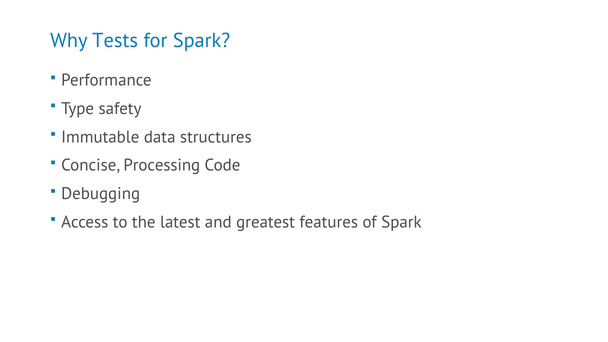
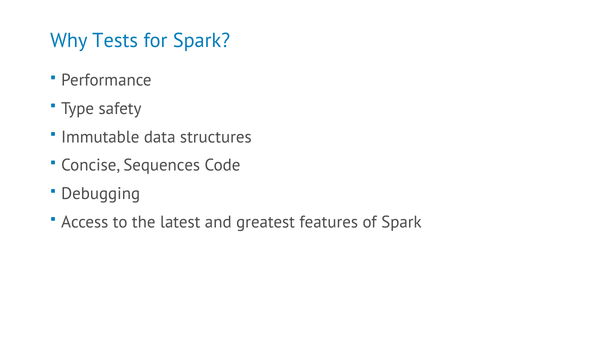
Processing: Processing -> Sequences
